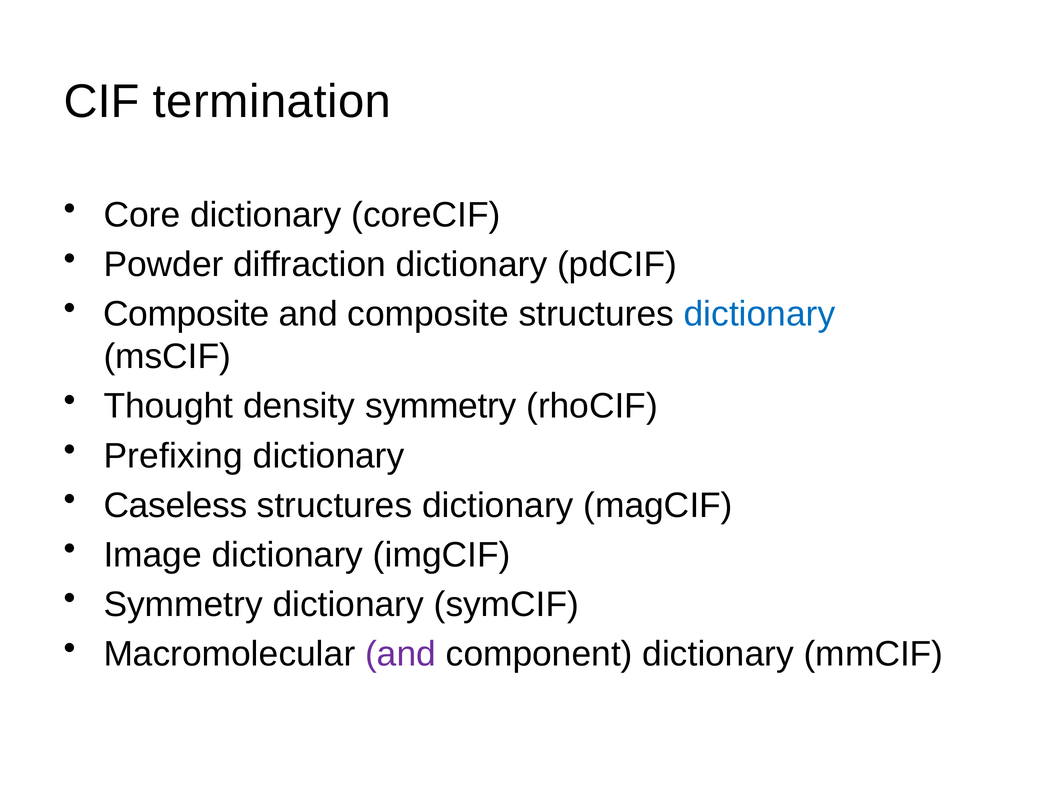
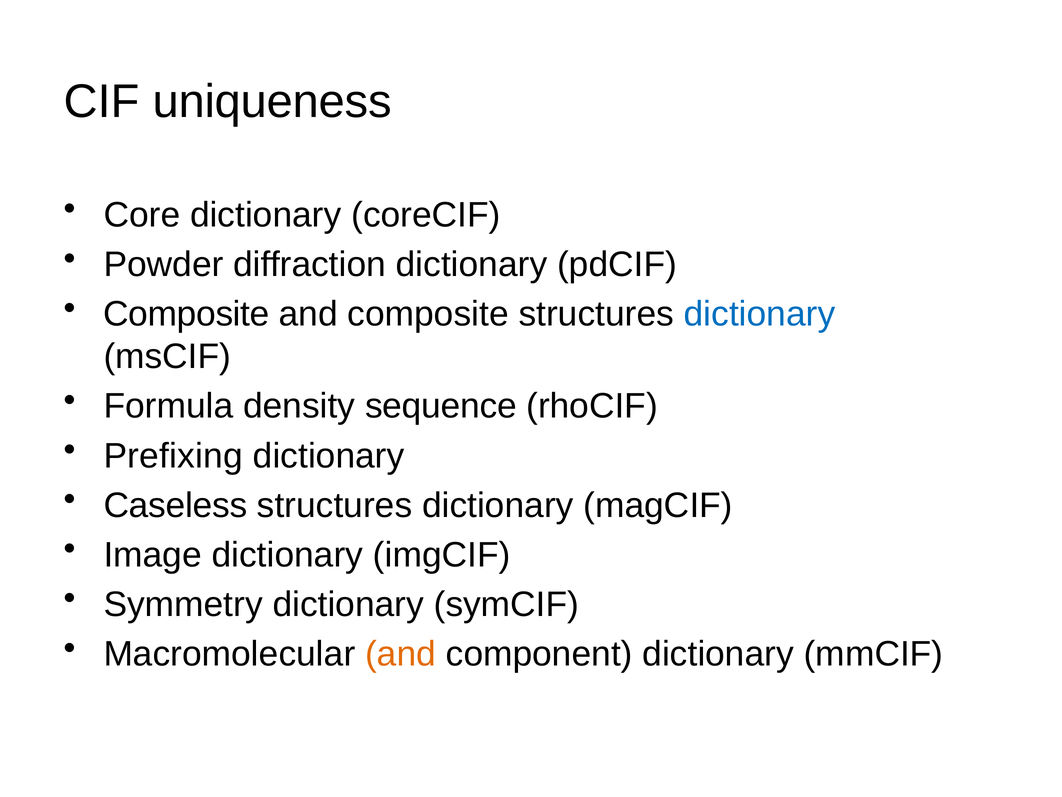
termination: termination -> uniqueness
Thought: Thought -> Formula
density symmetry: symmetry -> sequence
and at (401, 654) colour: purple -> orange
